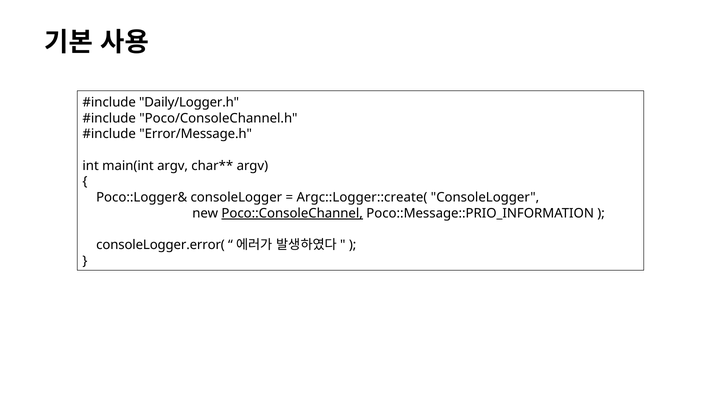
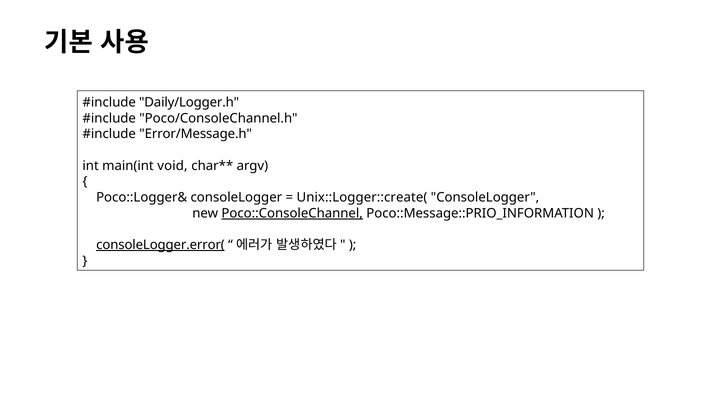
main(int argv: argv -> void
Argc::Logger::create(: Argc::Logger::create( -> Unix::Logger::create(
consoleLogger.error( underline: none -> present
